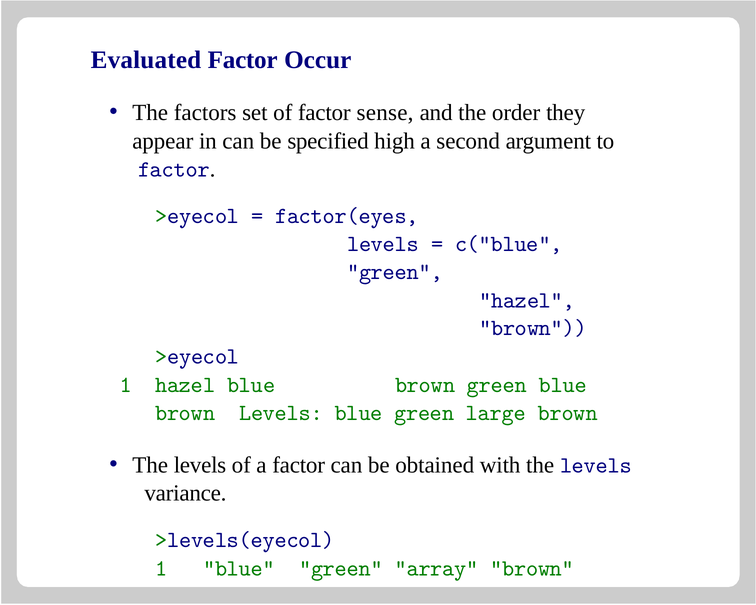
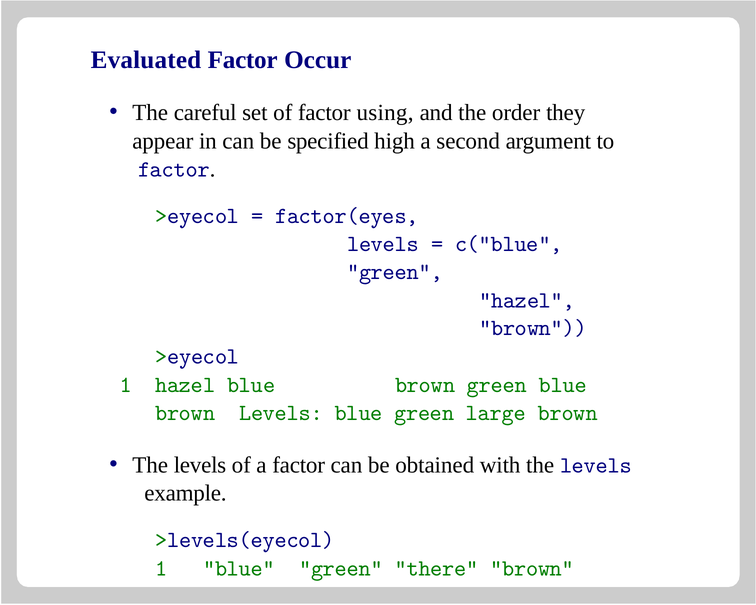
factors: factors -> careful
sense: sense -> using
variance: variance -> example
array: array -> there
